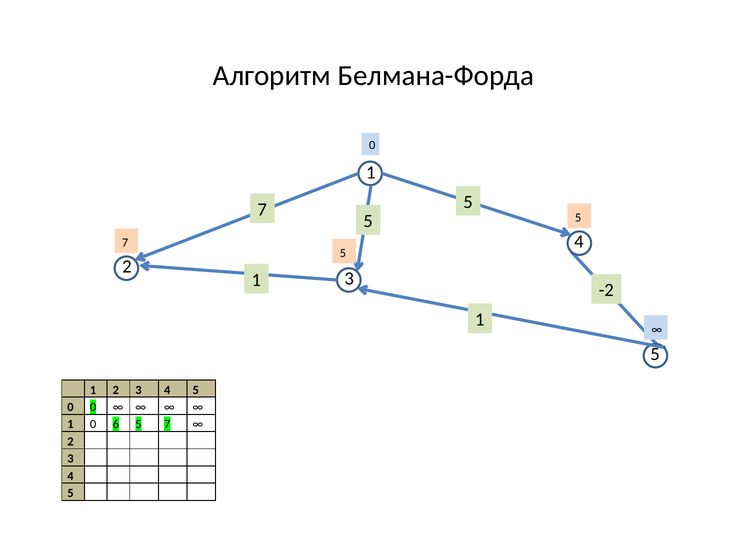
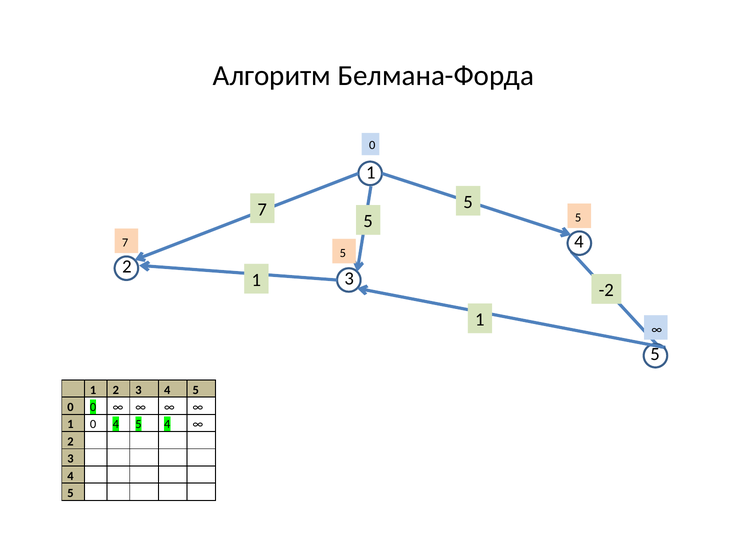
0 6: 6 -> 4
7 at (167, 425): 7 -> 4
